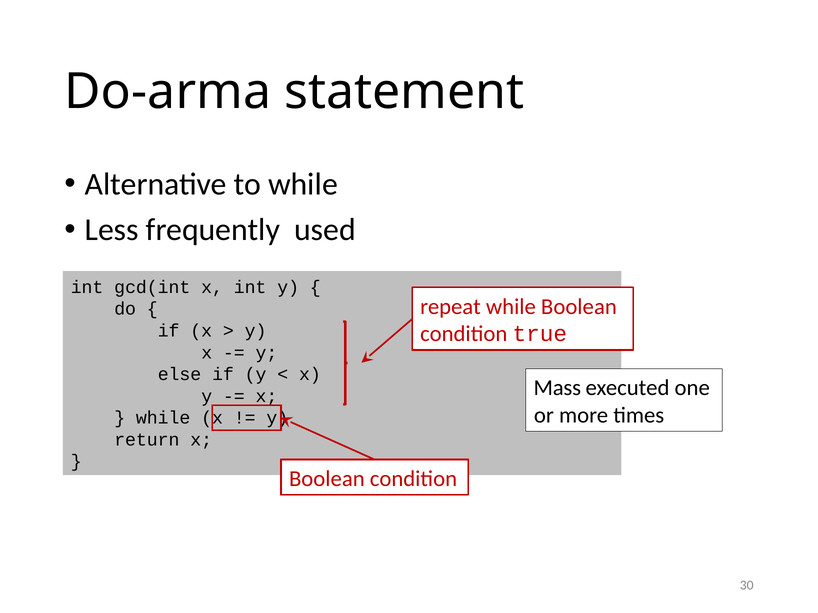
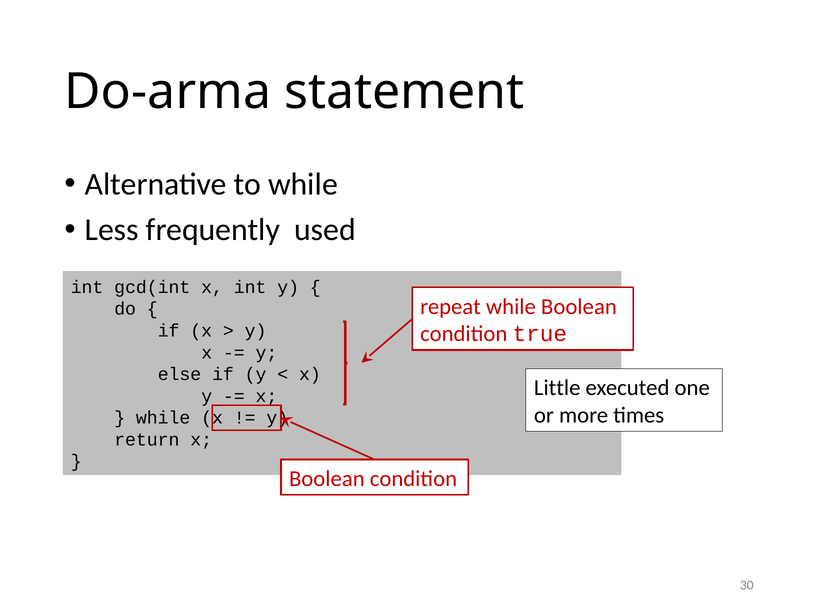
Mass: Mass -> Little
